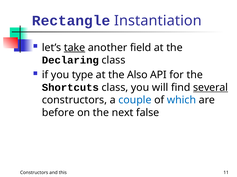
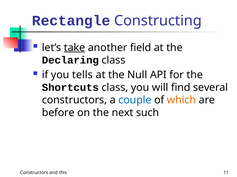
Instantiation: Instantiation -> Constructing
type: type -> tells
Also: Also -> Null
several underline: present -> none
which colour: blue -> orange
false: false -> such
